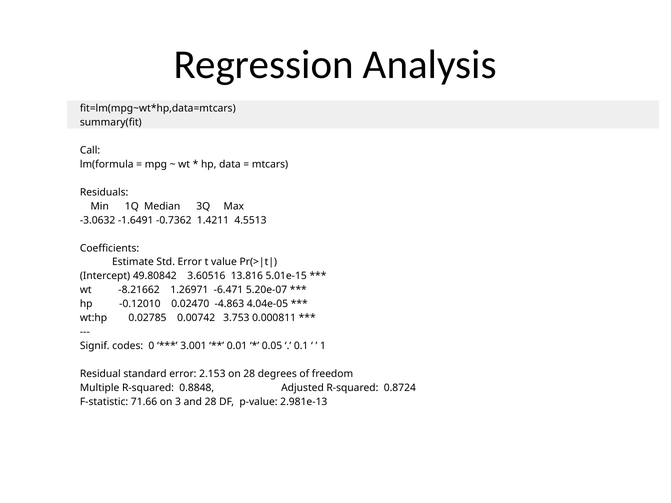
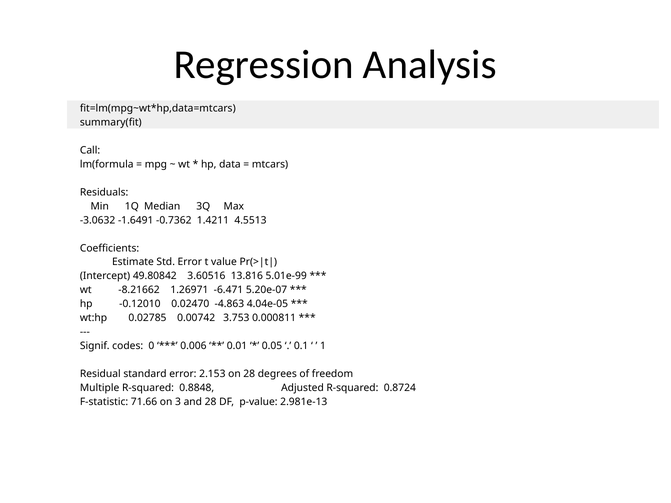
5.01e-15: 5.01e-15 -> 5.01e-99
3.001: 3.001 -> 0.006
